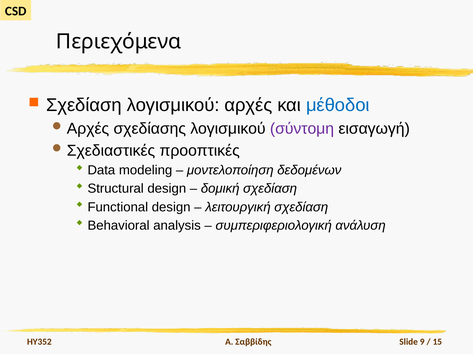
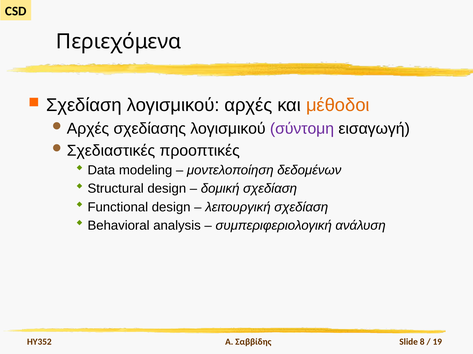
μέθοδοι colour: blue -> orange
9: 9 -> 8
15: 15 -> 19
